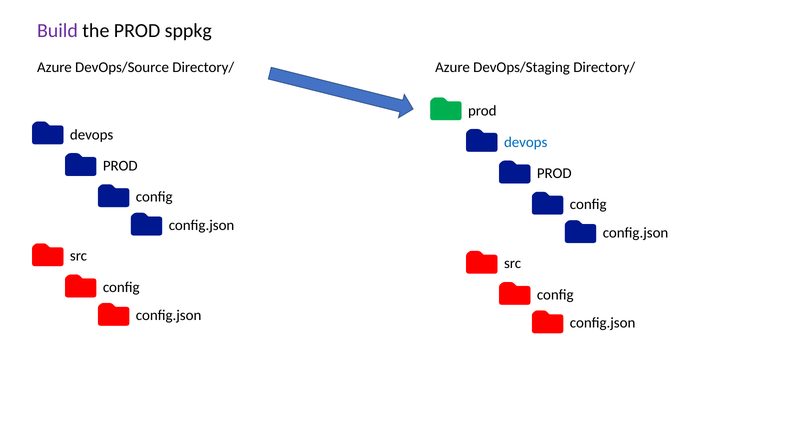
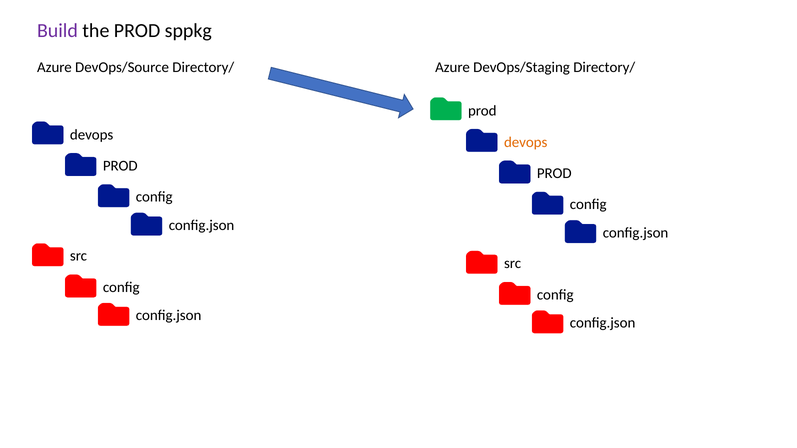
devops at (526, 143) colour: blue -> orange
